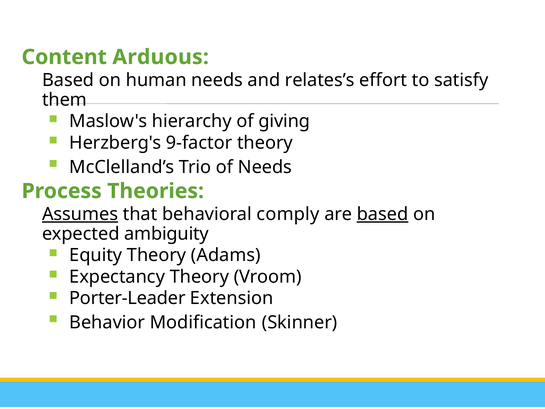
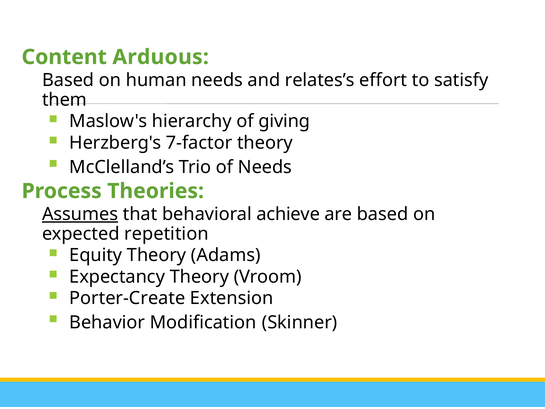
9-factor: 9-factor -> 7-factor
comply: comply -> achieve
based at (383, 214) underline: present -> none
ambiguity: ambiguity -> repetition
Porter-Leader: Porter-Leader -> Porter-Create
